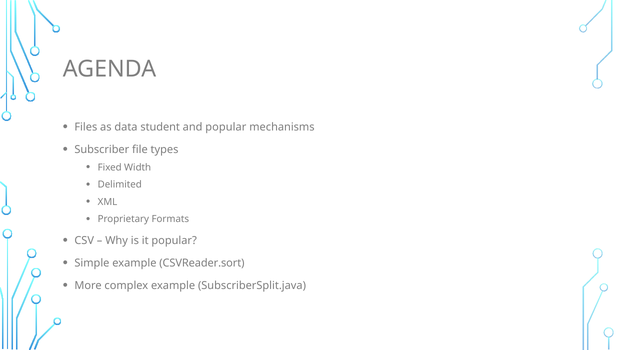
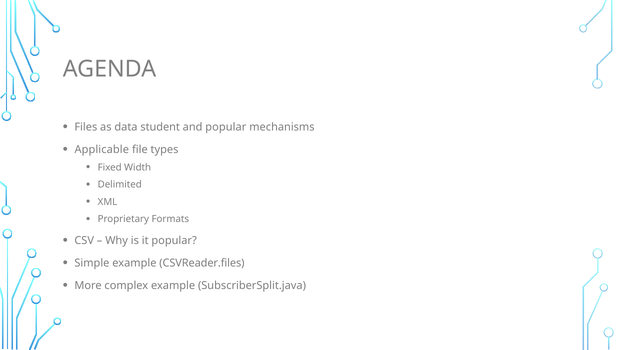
Subscriber: Subscriber -> Applicable
CSVReader.sort: CSVReader.sort -> CSVReader.files
